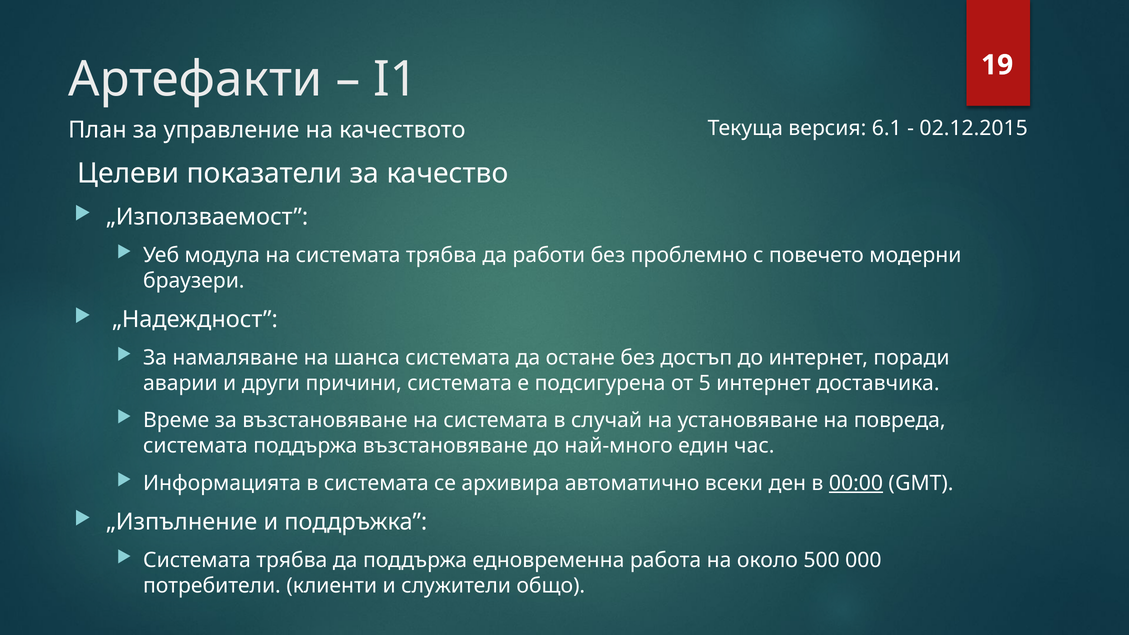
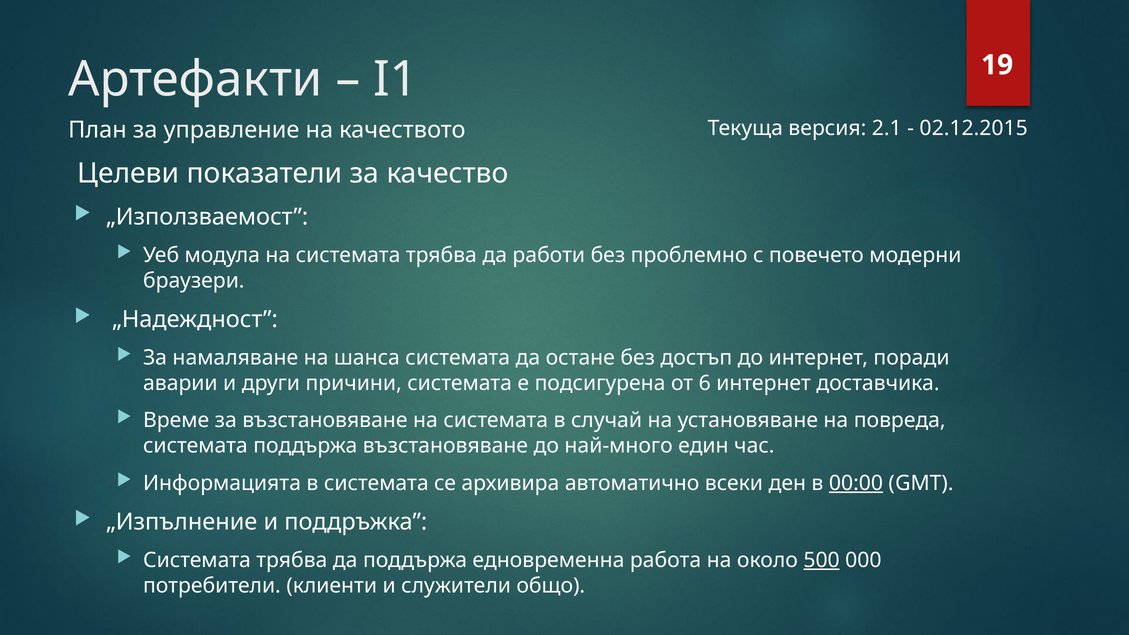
6.1: 6.1 -> 2.1
5: 5 -> 6
500 underline: none -> present
